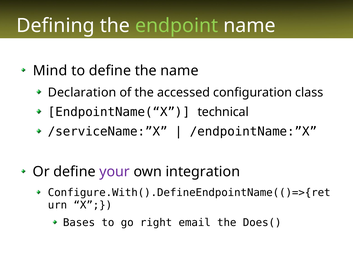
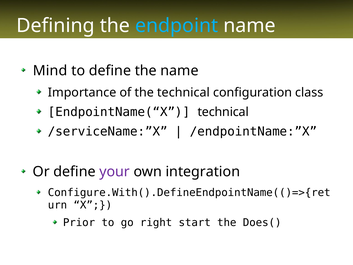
endpoint colour: light green -> light blue
Declaration: Declaration -> Importance
the accessed: accessed -> technical
Bases: Bases -> Prior
email: email -> start
